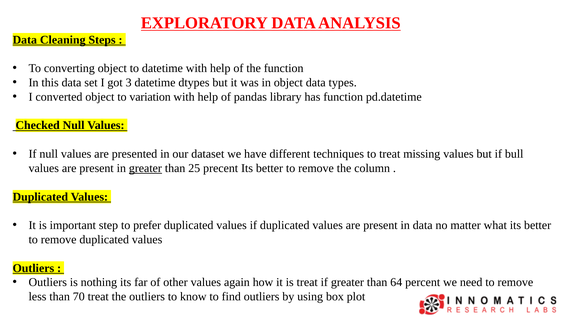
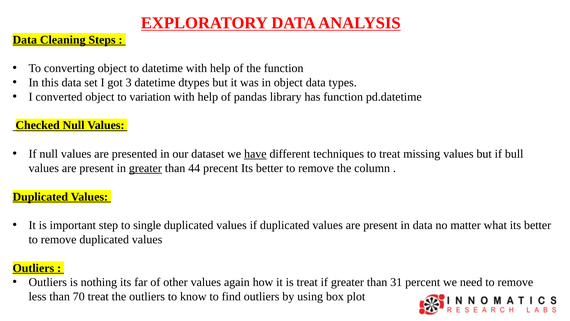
have underline: none -> present
25: 25 -> 44
prefer: prefer -> single
64: 64 -> 31
